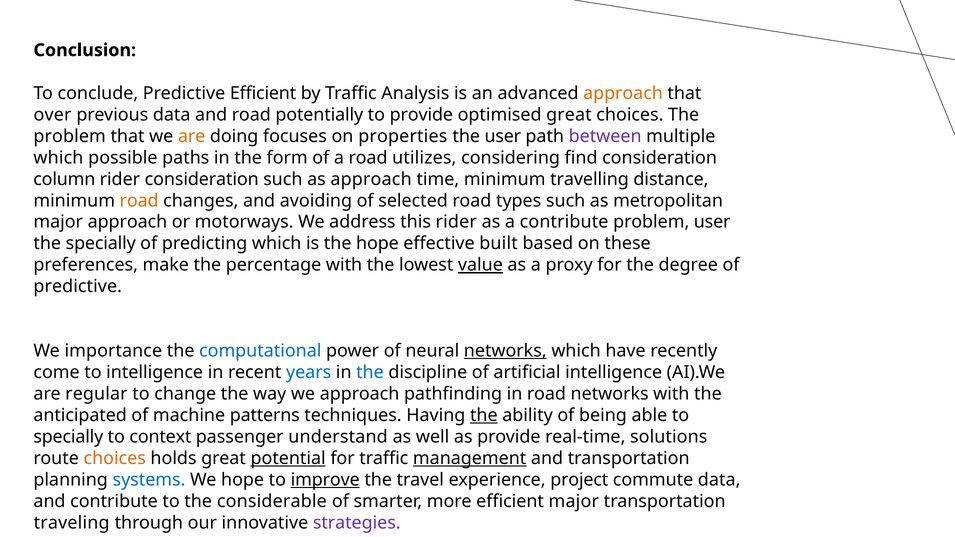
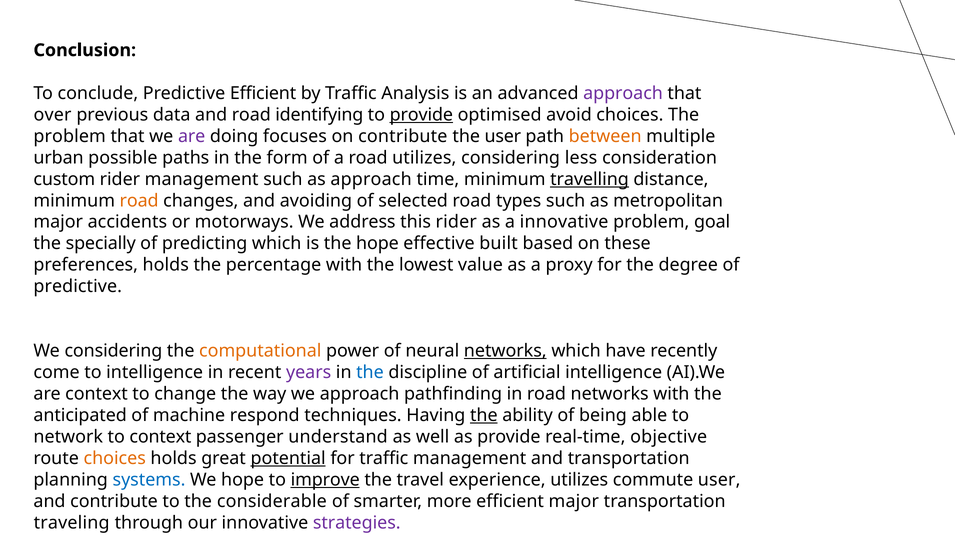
approach at (623, 93) colour: orange -> purple
potentially: potentially -> identifying
provide at (421, 115) underline: none -> present
optimised great: great -> avoid
are at (192, 136) colour: orange -> purple
on properties: properties -> contribute
between colour: purple -> orange
which at (58, 158): which -> urban
find: find -> less
column: column -> custom
rider consideration: consideration -> management
travelling underline: none -> present
major approach: approach -> accidents
a contribute: contribute -> innovative
problem user: user -> goal
preferences make: make -> holds
value underline: present -> none
We importance: importance -> considering
computational colour: blue -> orange
years colour: blue -> purple
are regular: regular -> context
patterns: patterns -> respond
specially at (68, 437): specially -> network
solutions: solutions -> objective
management at (470, 459) underline: present -> none
experience project: project -> utilizes
commute data: data -> user
